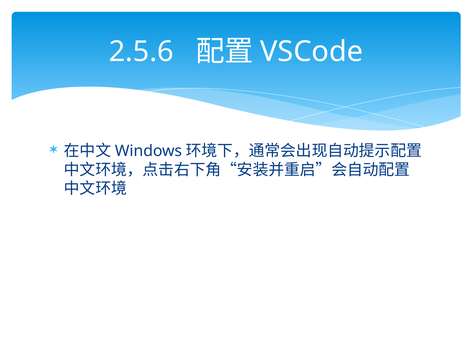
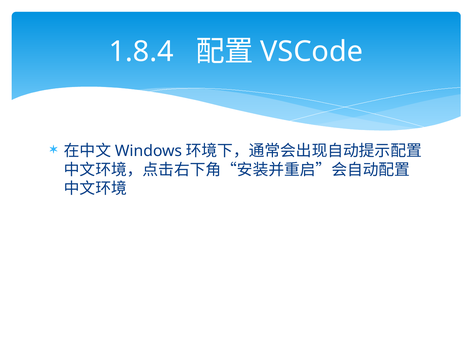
2.5.6: 2.5.6 -> 1.8.4
